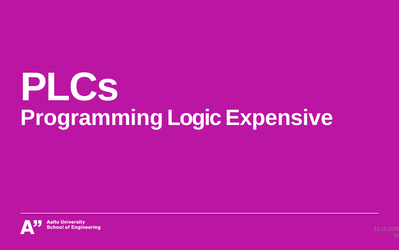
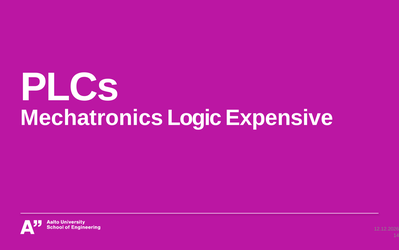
Programming: Programming -> Mechatronics
